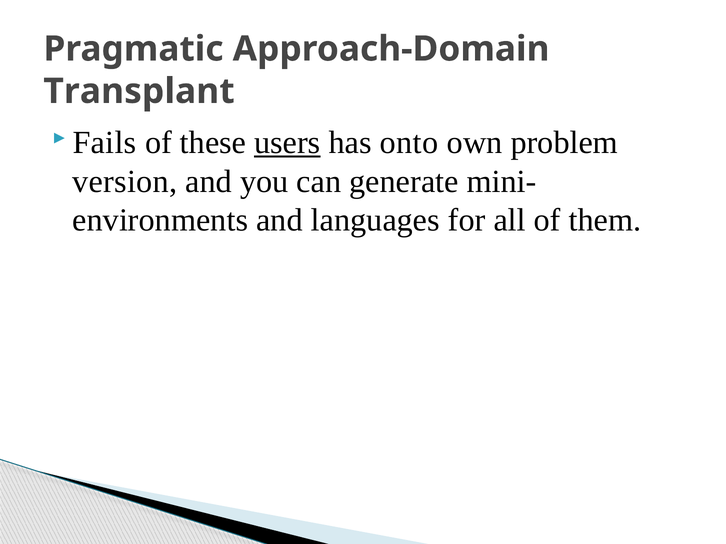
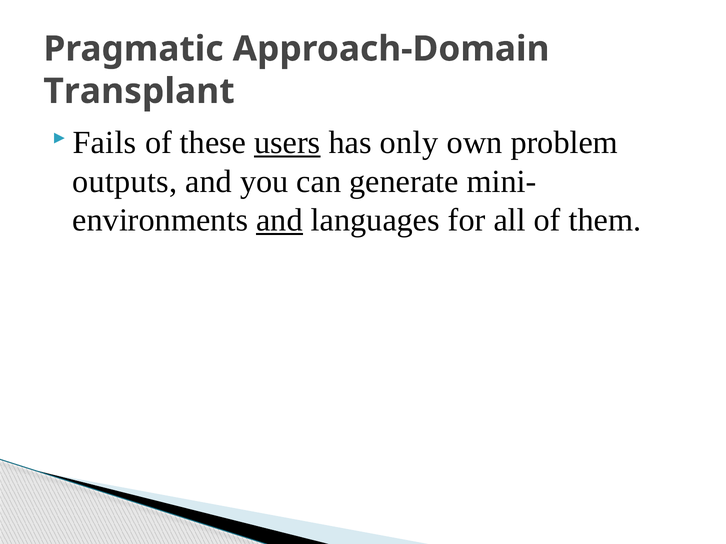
onto: onto -> only
version: version -> outputs
and at (279, 220) underline: none -> present
